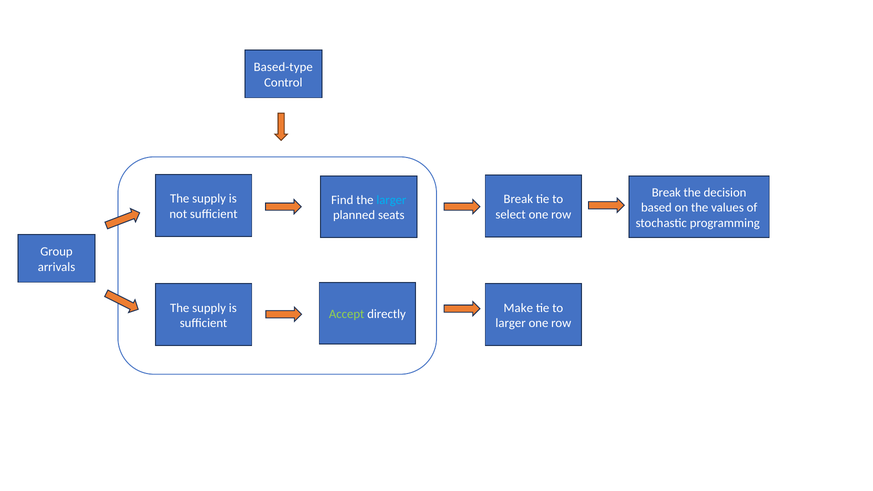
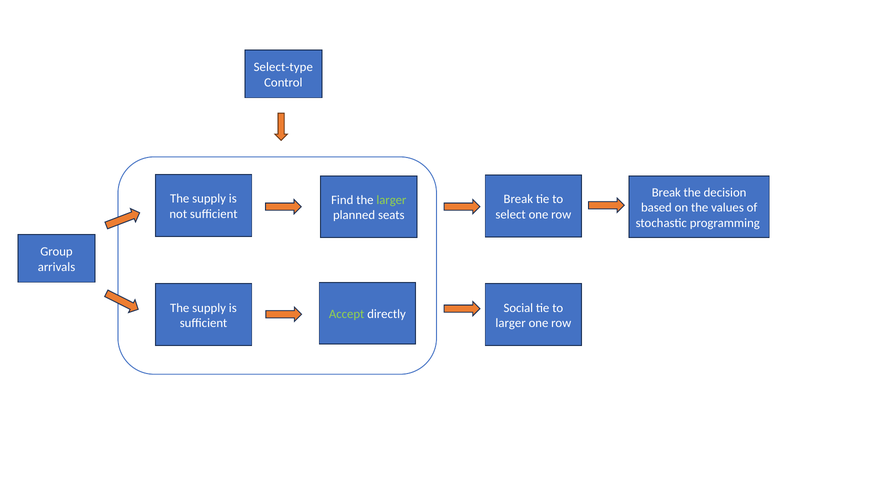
Based-type: Based-type -> Select-type
larger at (391, 200) colour: light blue -> light green
Make: Make -> Social
